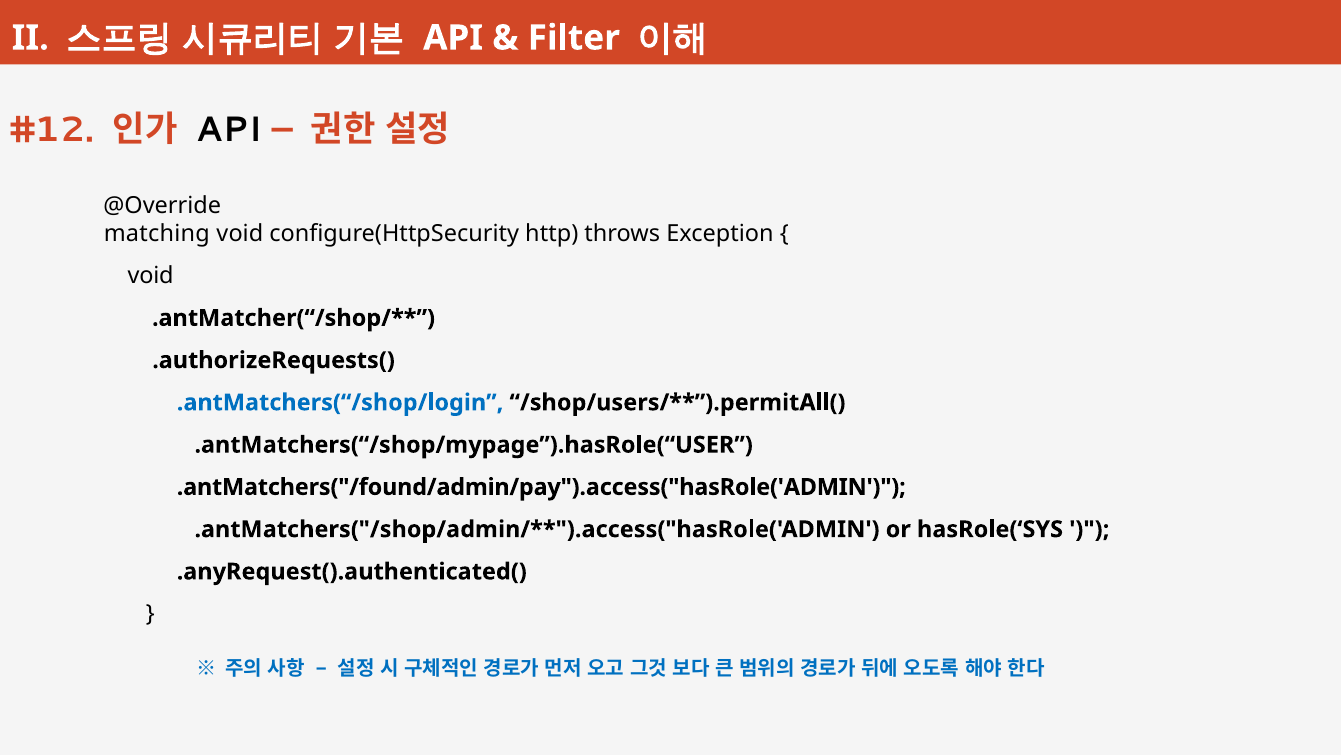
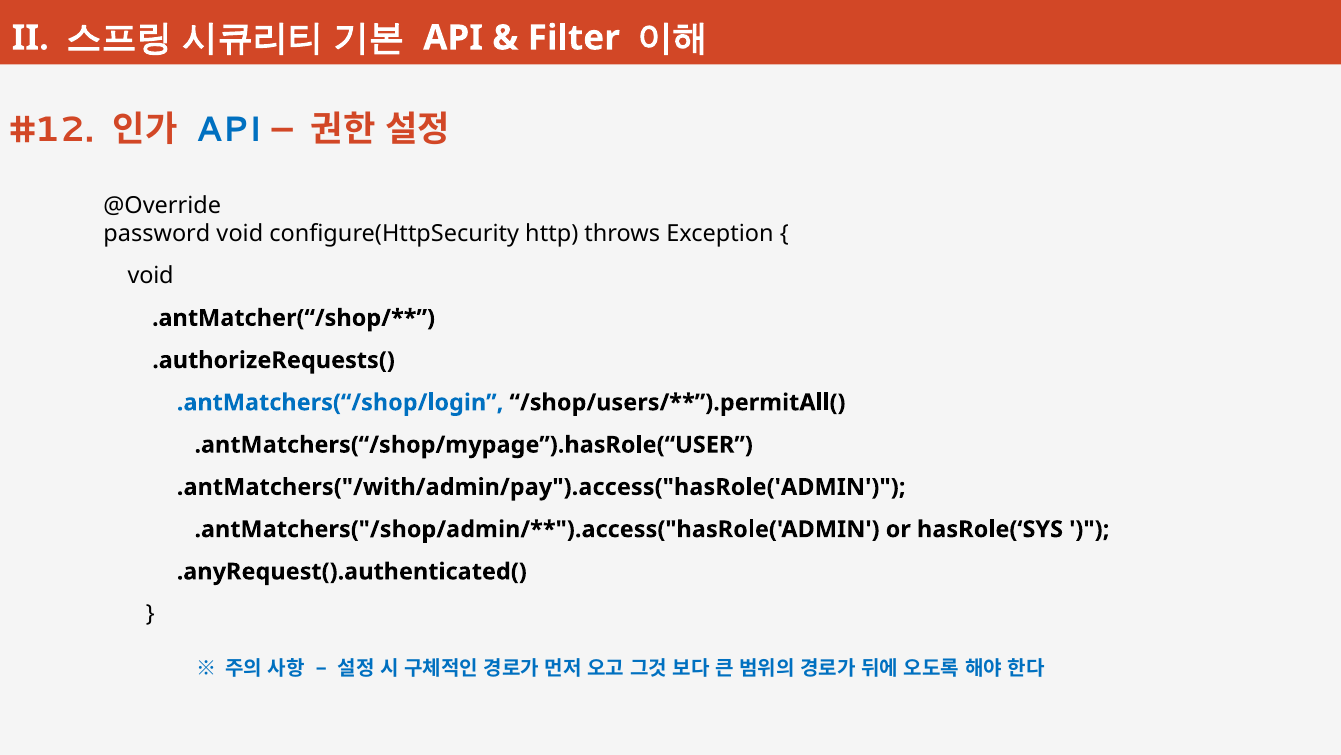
API at (229, 130) colour: black -> blue
matching: matching -> password
.antMatchers("/found/admin/pay").access("hasRole('ADMIN: .antMatchers("/found/admin/pay").access("hasRole('ADMIN -> .antMatchers("/with/admin/pay").access("hasRole('ADMIN
